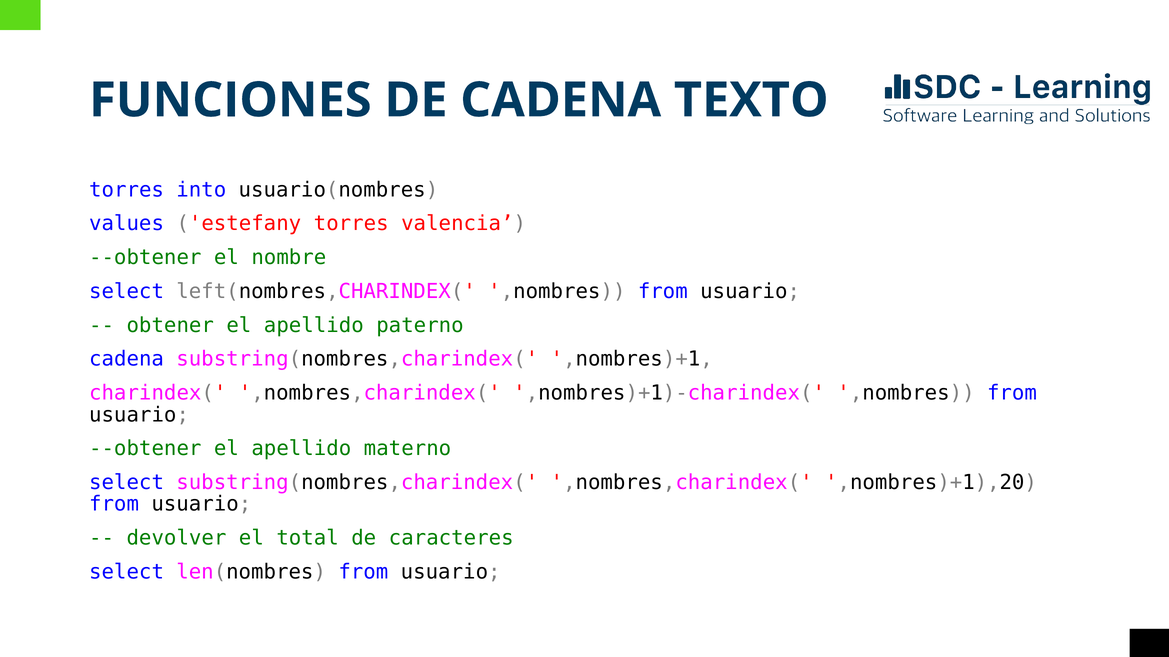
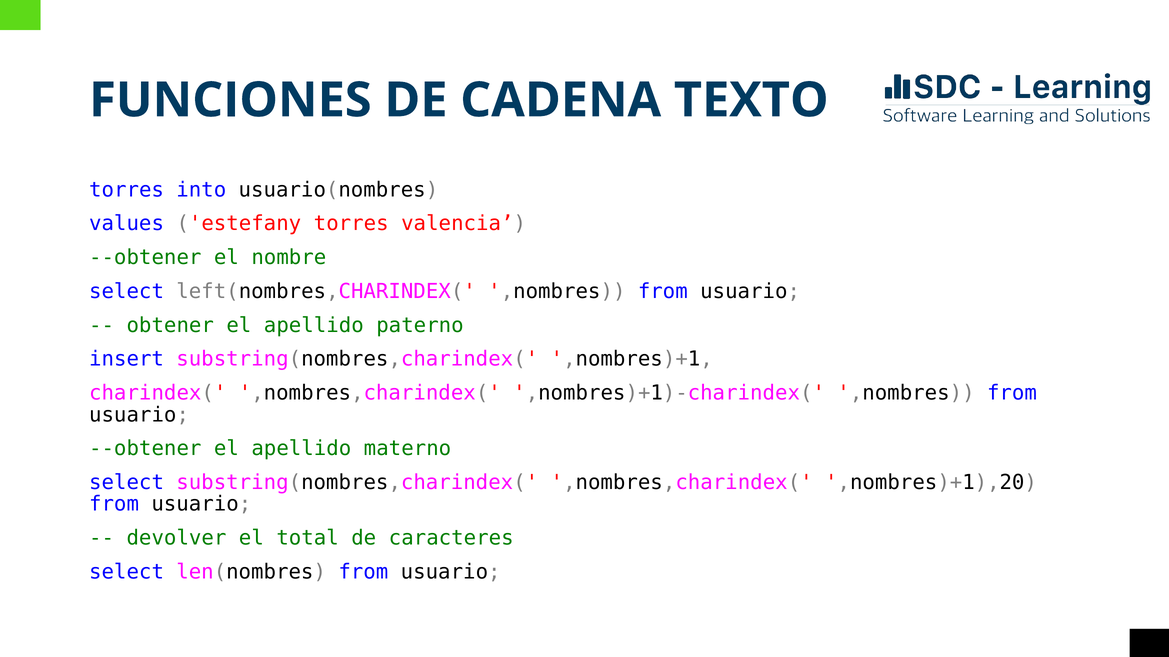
cadena at (127, 359): cadena -> insert
